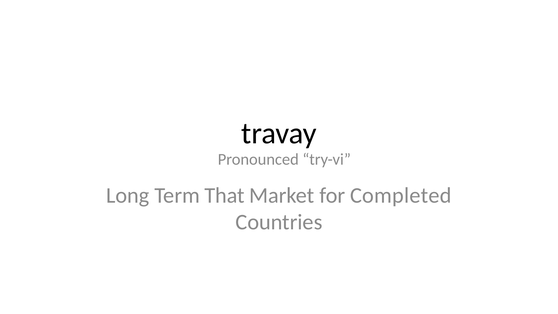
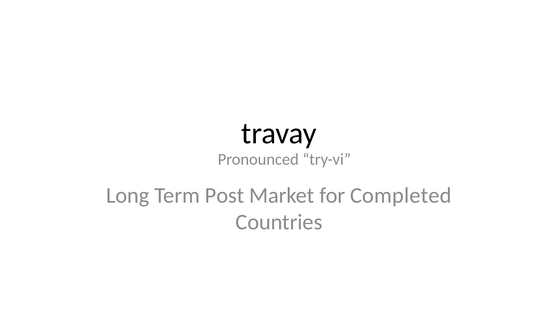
That: That -> Post
